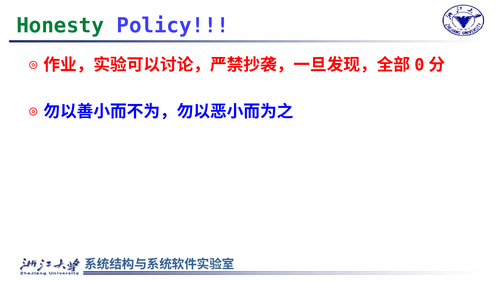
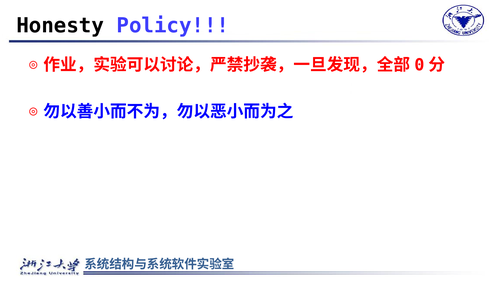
Honesty colour: green -> black
